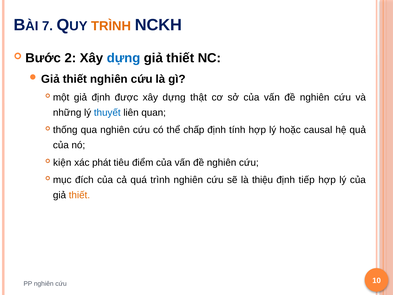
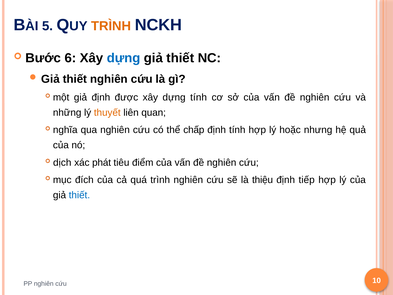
7: 7 -> 5
2: 2 -> 6
dựng thật: thật -> tính
thuyết colour: blue -> orange
thống: thống -> nghĩa
causal: causal -> nhưng
kiện: kiện -> dịch
thiết at (79, 195) colour: orange -> blue
